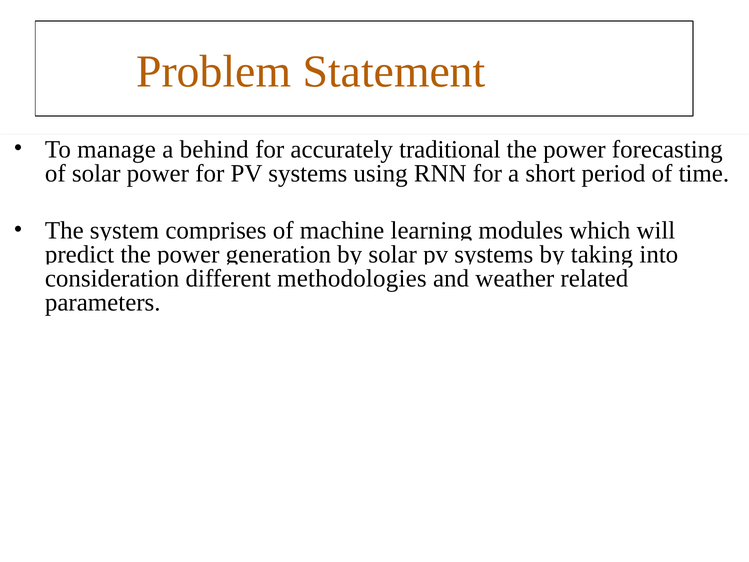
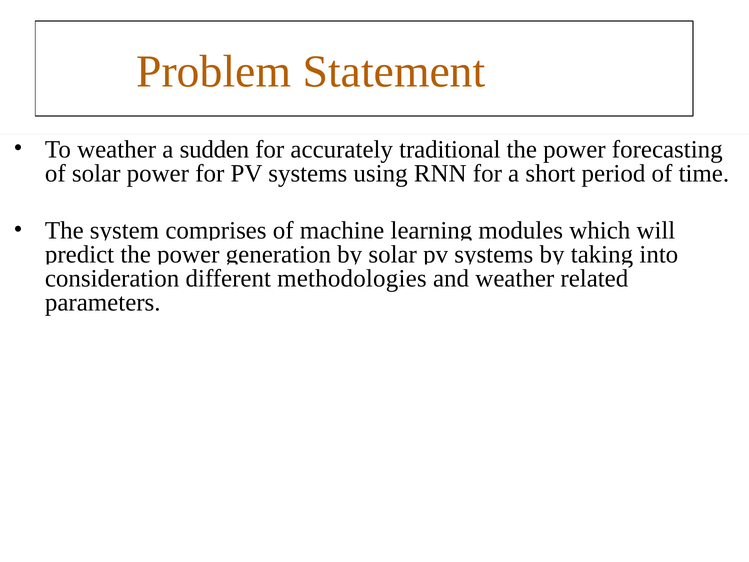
To manage: manage -> weather
behind: behind -> sudden
